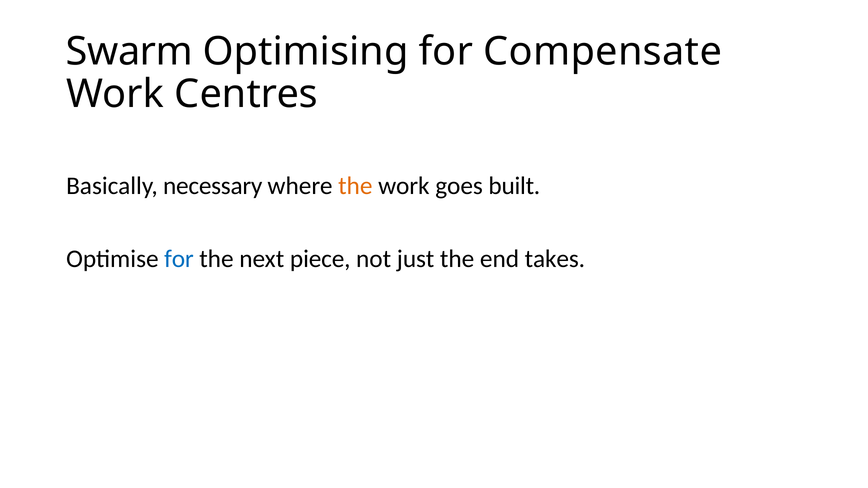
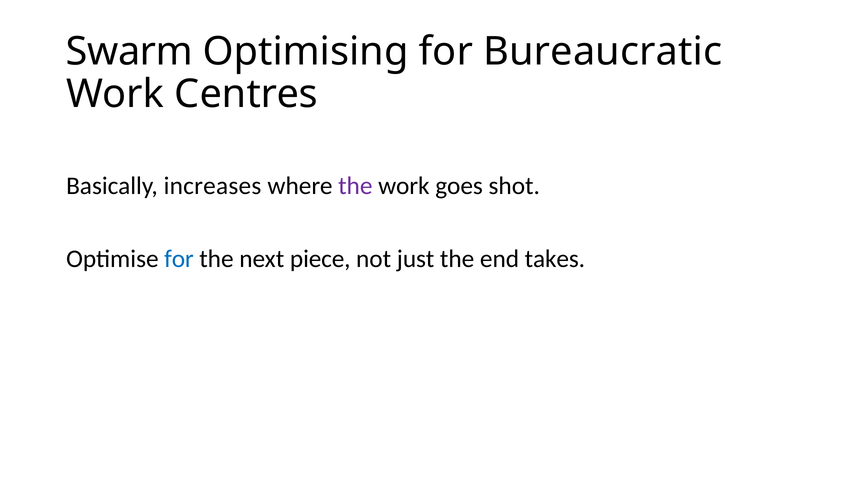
Compensate: Compensate -> Bureaucratic
necessary: necessary -> increases
the at (355, 186) colour: orange -> purple
built: built -> shot
